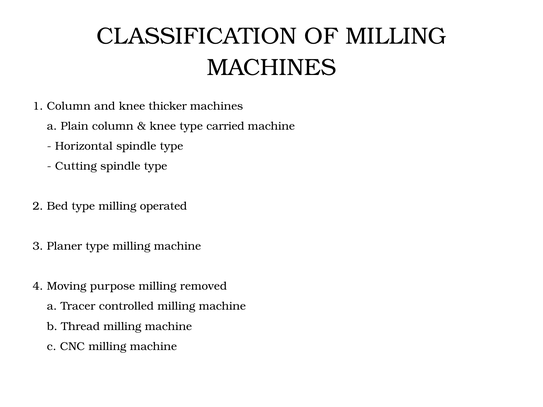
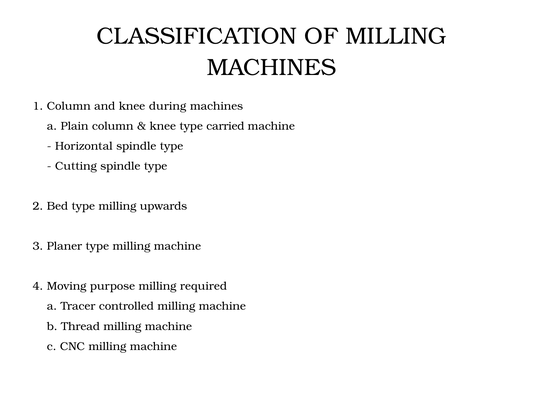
thicker: thicker -> during
operated: operated -> upwards
removed: removed -> required
